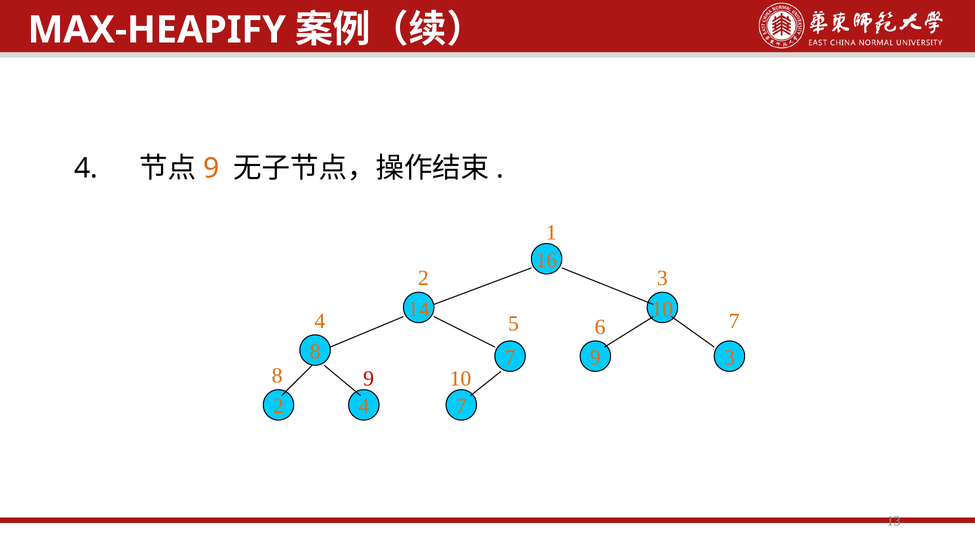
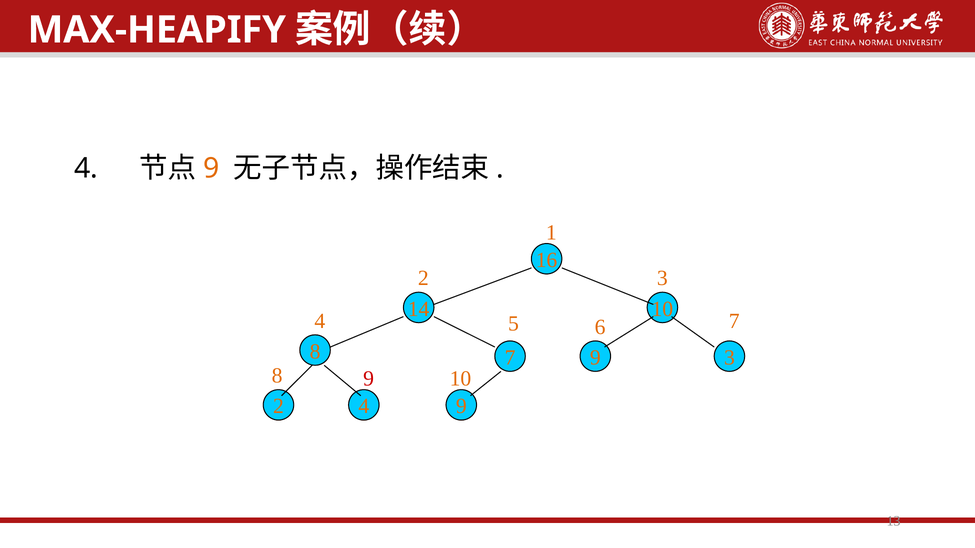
4 7: 7 -> 9
